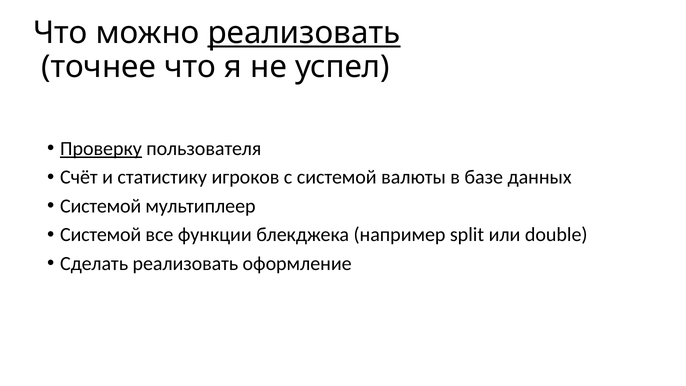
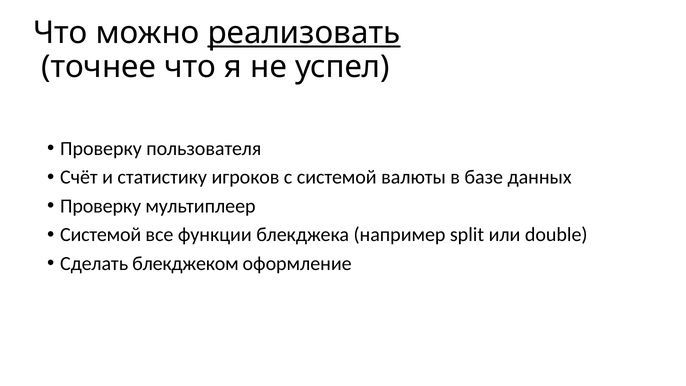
Проверку at (101, 148) underline: present -> none
Системой at (101, 206): Системой -> Проверку
Сделать реализовать: реализовать -> блекджеком
